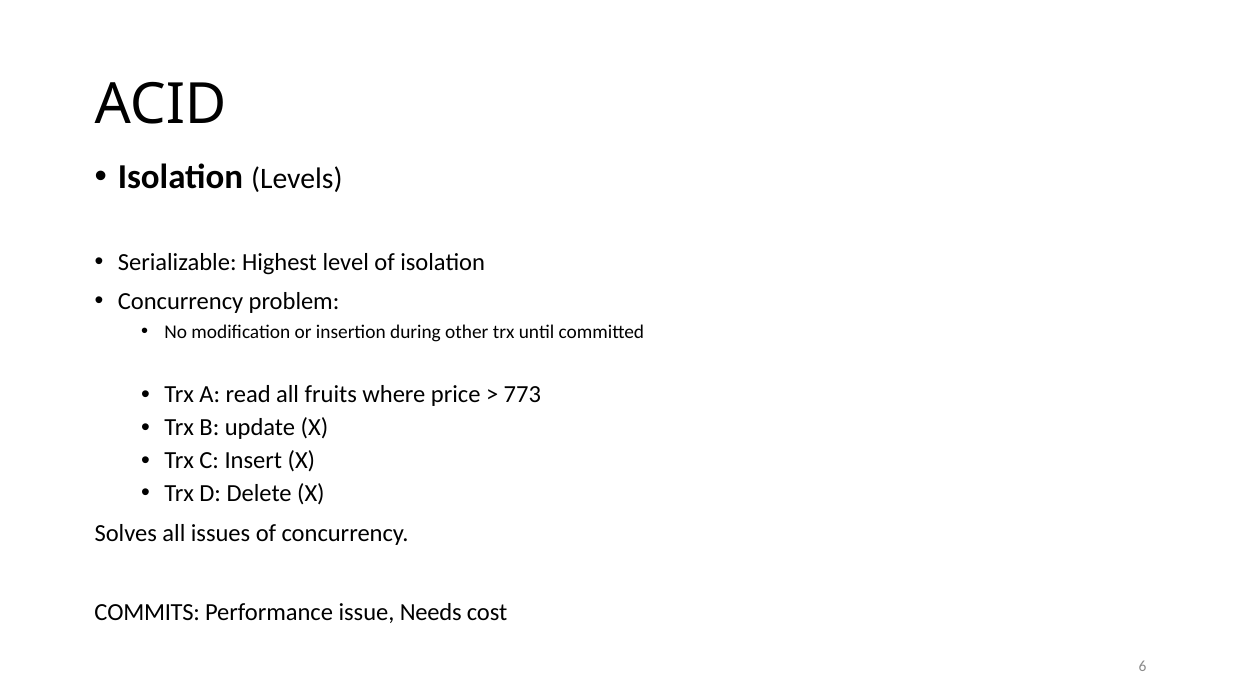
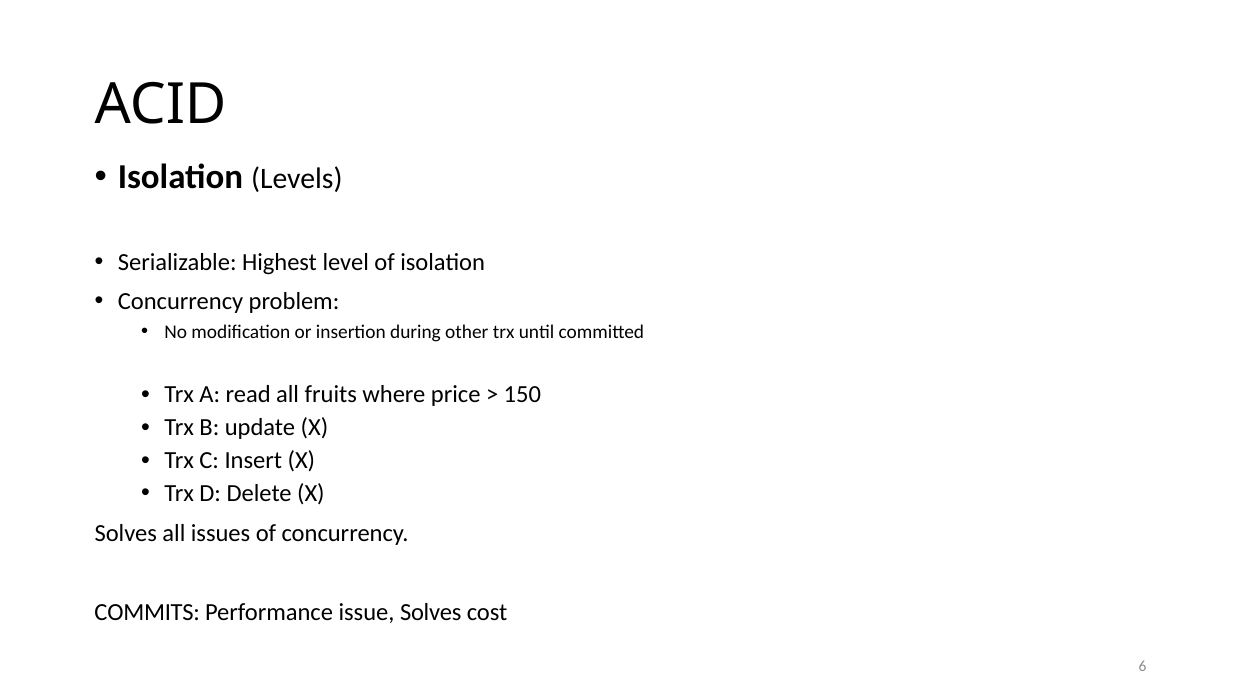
773: 773 -> 150
issue Needs: Needs -> Solves
